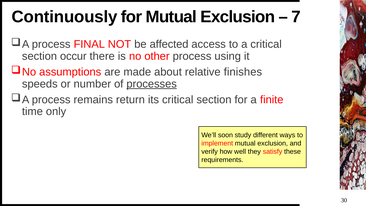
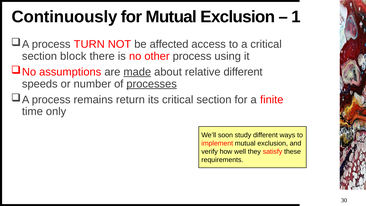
7: 7 -> 1
FINAL: FINAL -> TURN
occur: occur -> block
made underline: none -> present
relative finishes: finishes -> different
